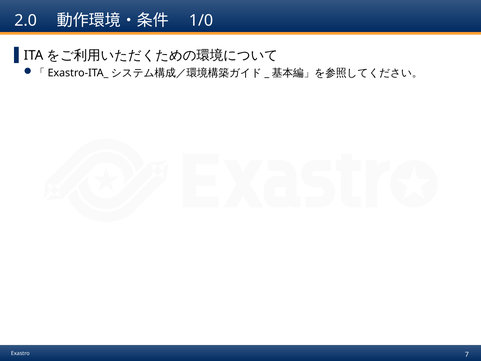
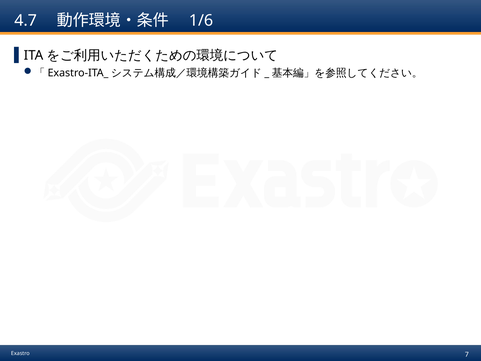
2.0: 2.0 -> 4.7
1/0: 1/0 -> 1/6
